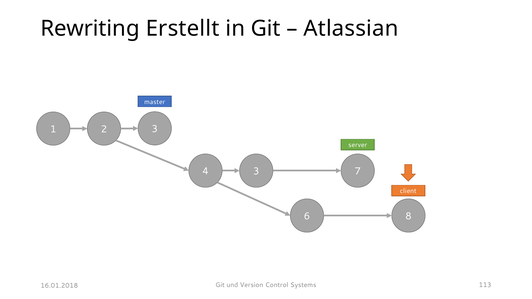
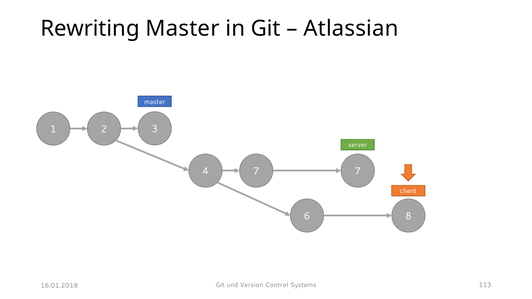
Rewriting Erstellt: Erstellt -> Master
4 3: 3 -> 7
